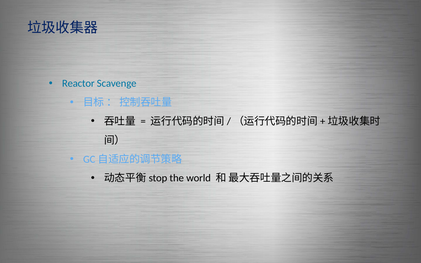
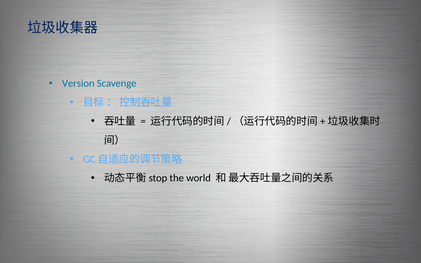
Reactor: Reactor -> Version
